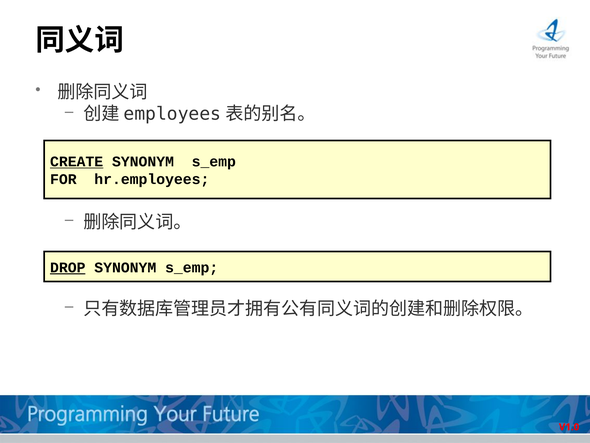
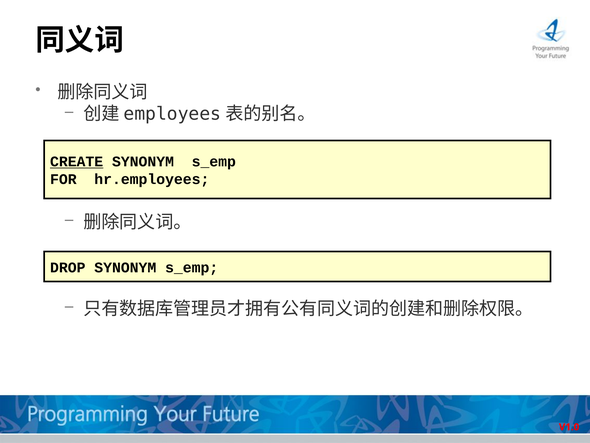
DROP underline: present -> none
